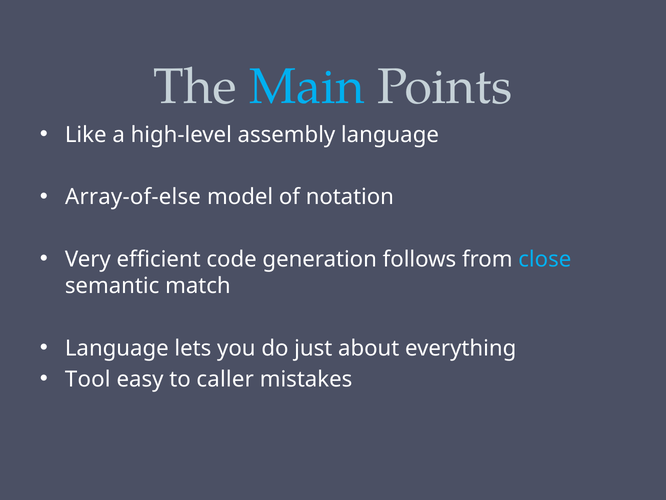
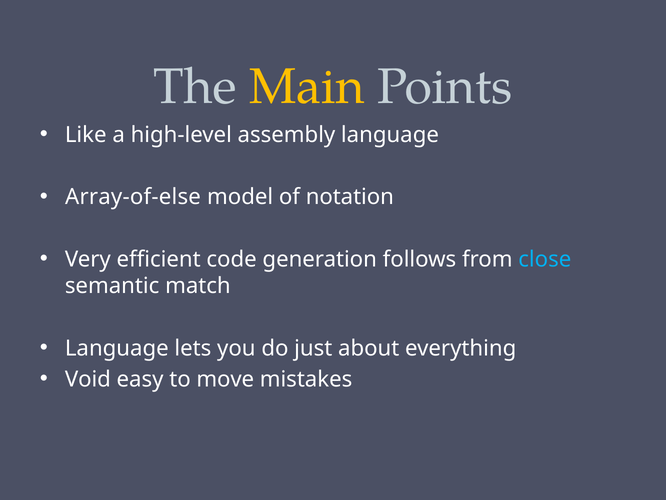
Main colour: light blue -> yellow
Tool: Tool -> Void
caller: caller -> move
